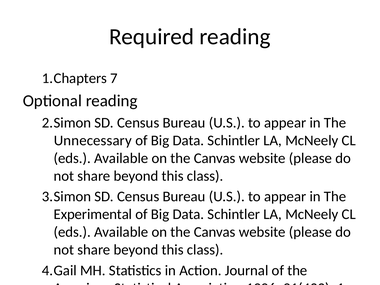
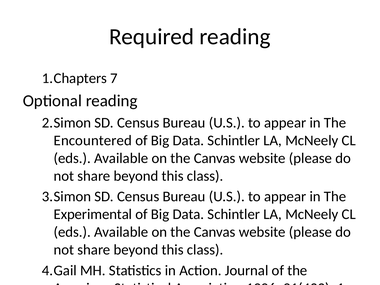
Unnecessary at (93, 140): Unnecessary -> Encountered
